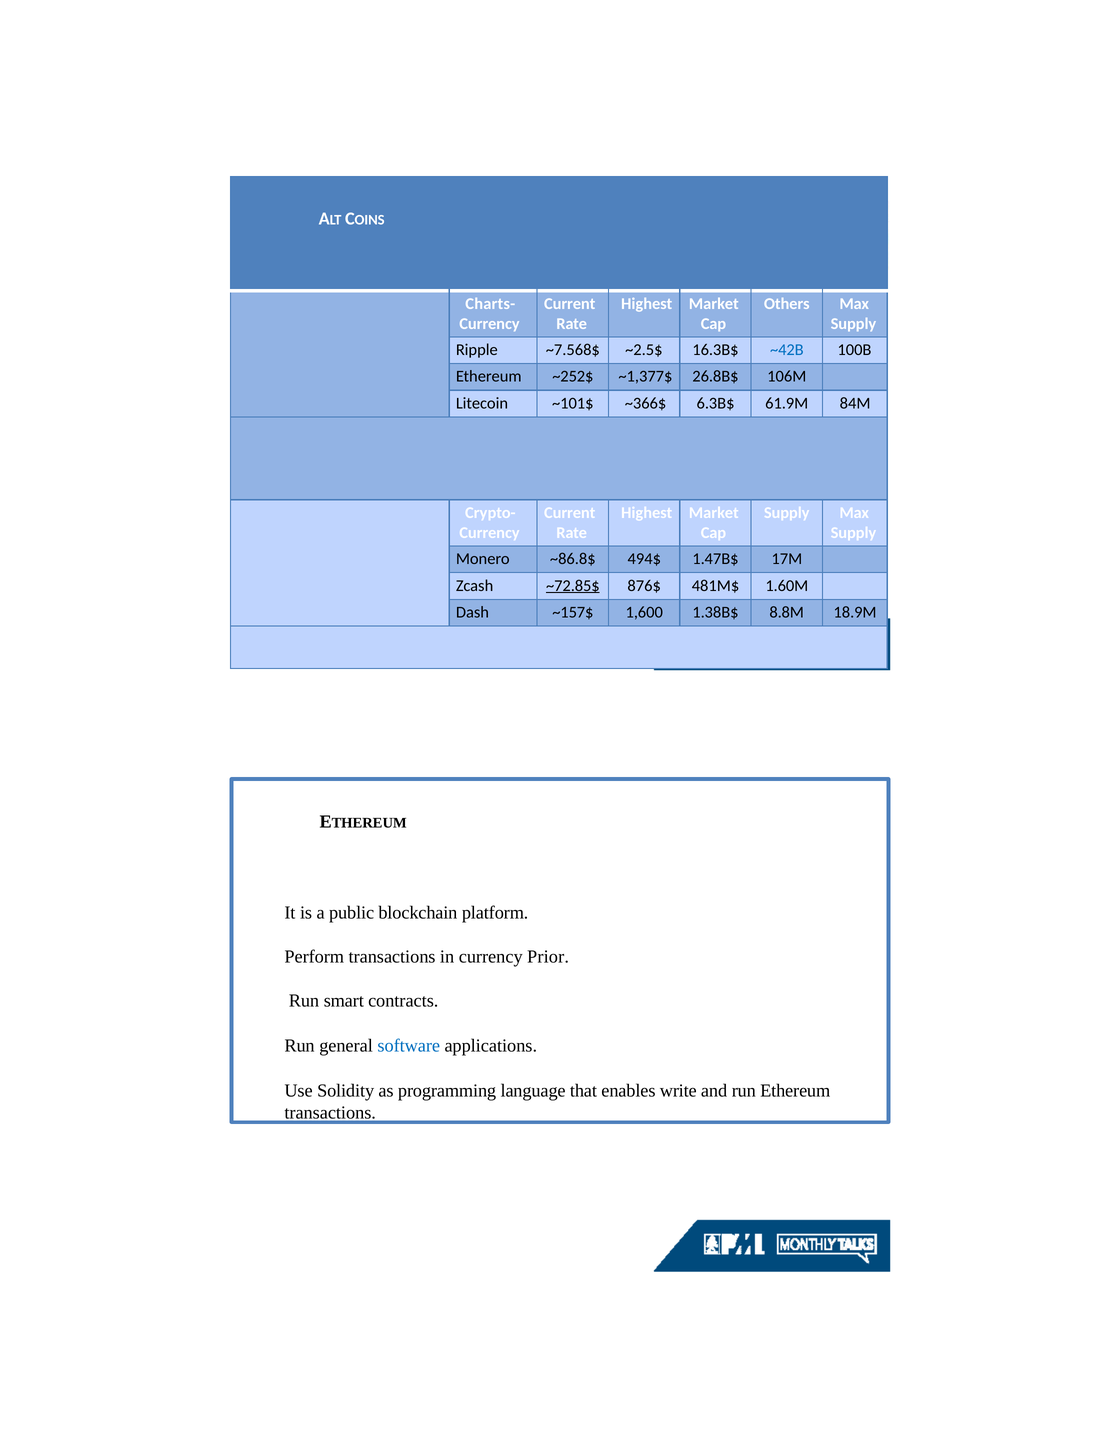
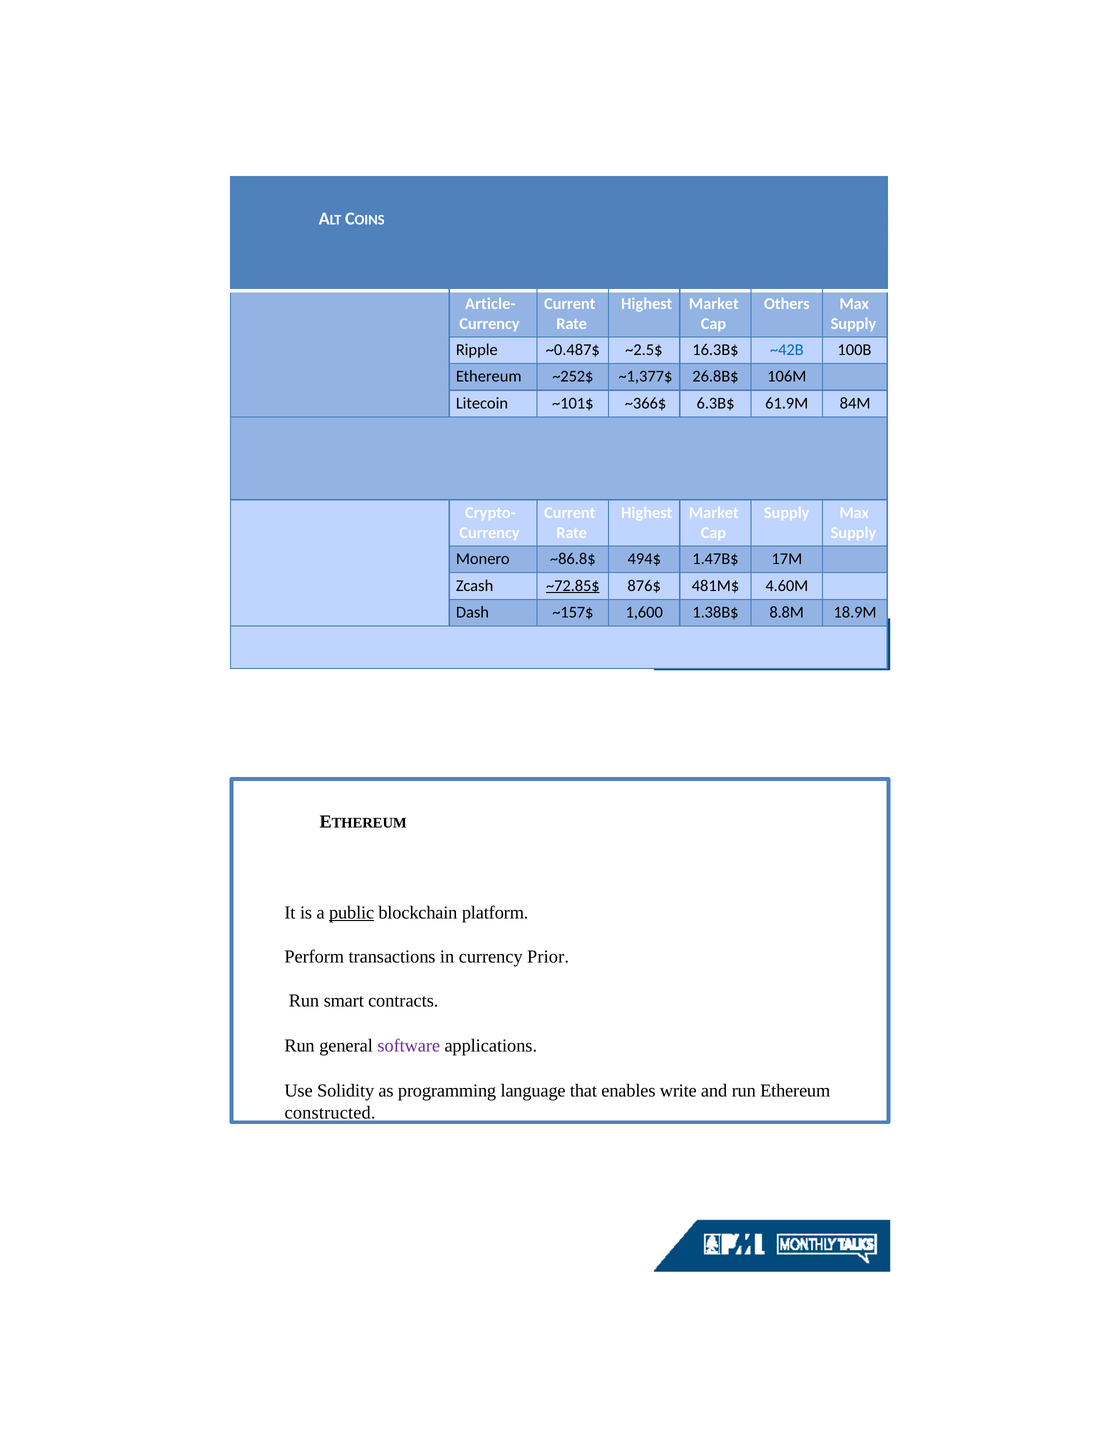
Charts-: Charts- -> Article-
~7.568$: ~7.568$ -> ~0.487$
1.60M: 1.60M -> 4.60M
public underline: none -> present
software colour: blue -> purple
transactions at (330, 1113): transactions -> constructed
